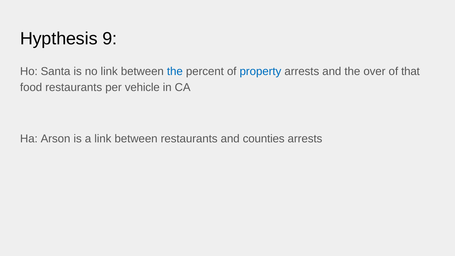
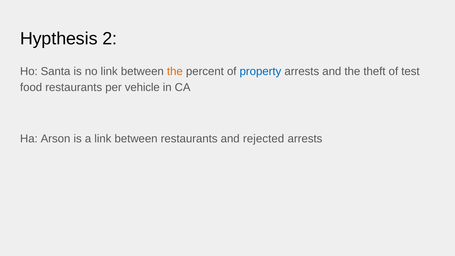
9: 9 -> 2
the at (175, 72) colour: blue -> orange
over: over -> theft
that: that -> test
counties: counties -> rejected
